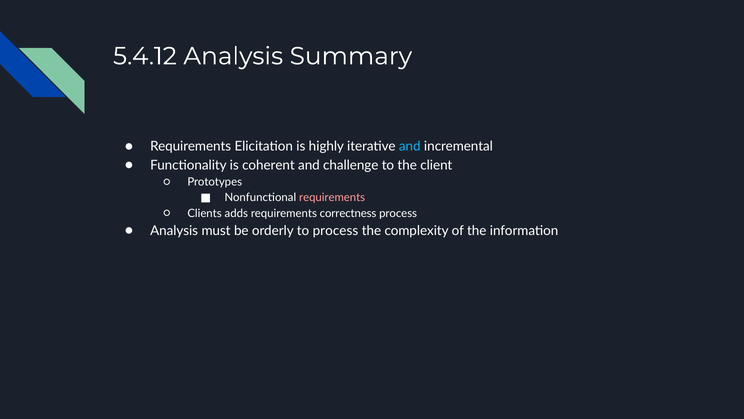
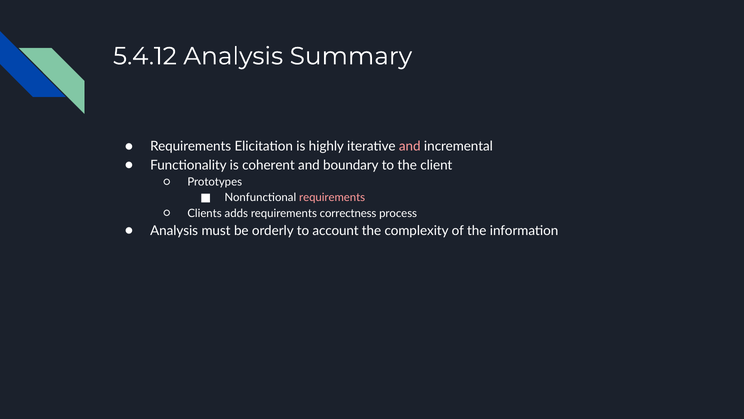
and at (410, 146) colour: light blue -> pink
challenge: challenge -> boundary
to process: process -> account
